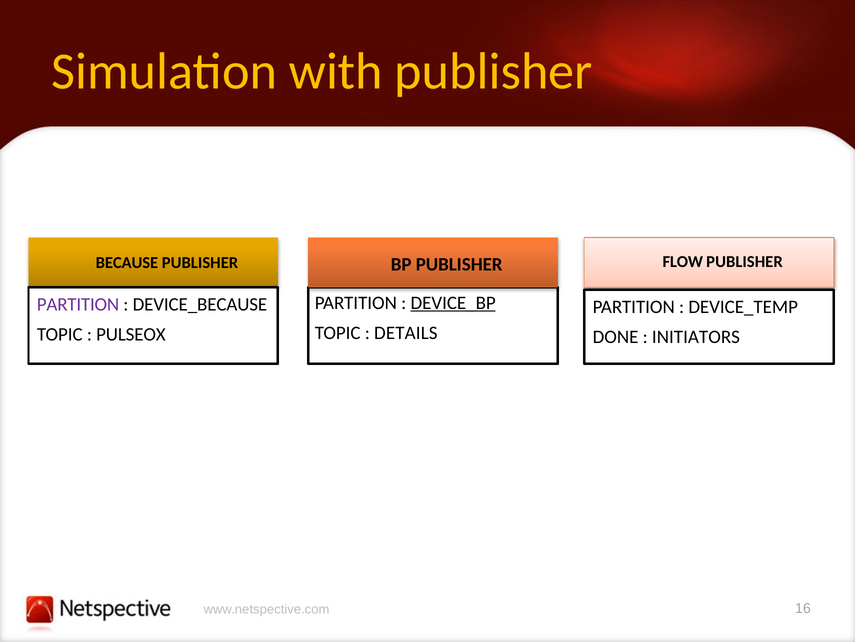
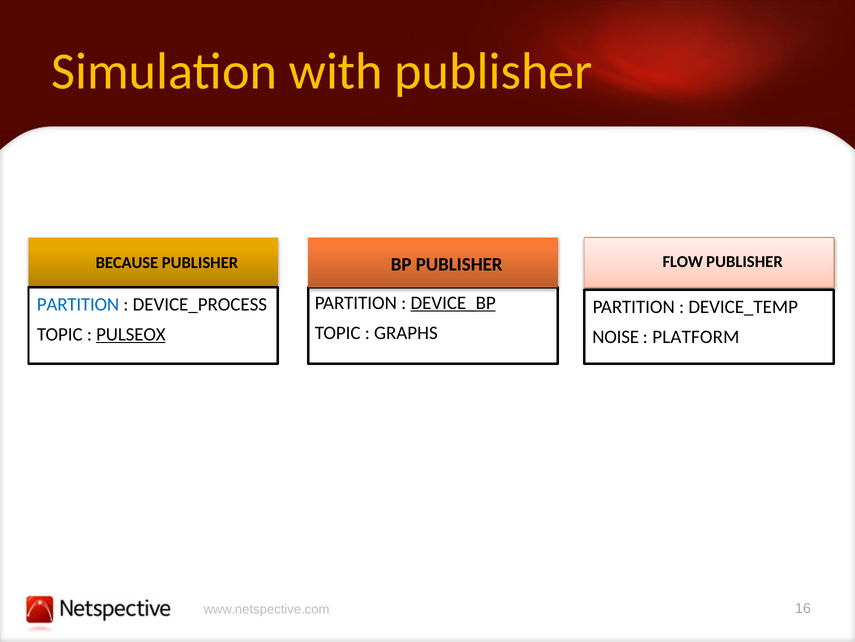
PARTITION at (78, 304) colour: purple -> blue
DEVICE_BECAUSE: DEVICE_BECAUSE -> DEVICE_PROCESS
DETAILS: DETAILS -> GRAPHS
PULSEOX underline: none -> present
DONE: DONE -> NOISE
INITIATORS: INITIATORS -> PLATFORM
